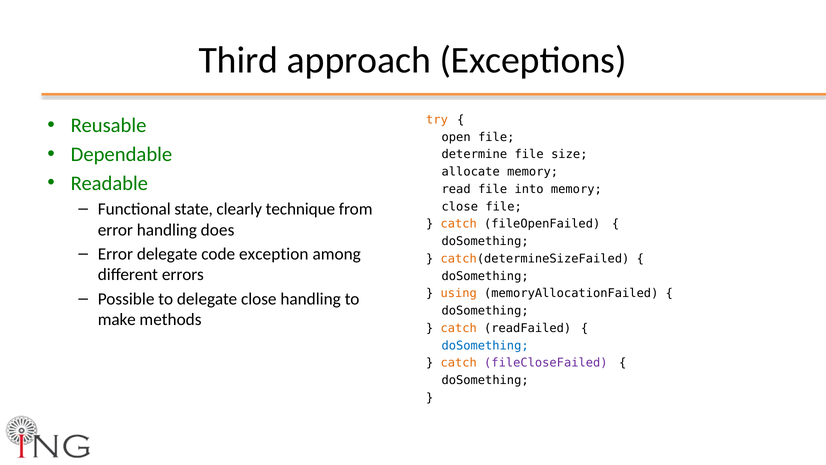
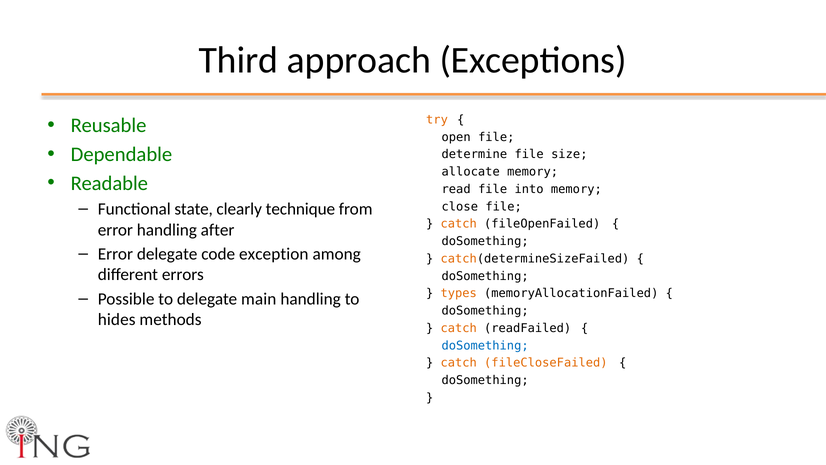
does: does -> after
using: using -> types
delegate close: close -> main
make: make -> hides
fileCloseFailed colour: purple -> orange
